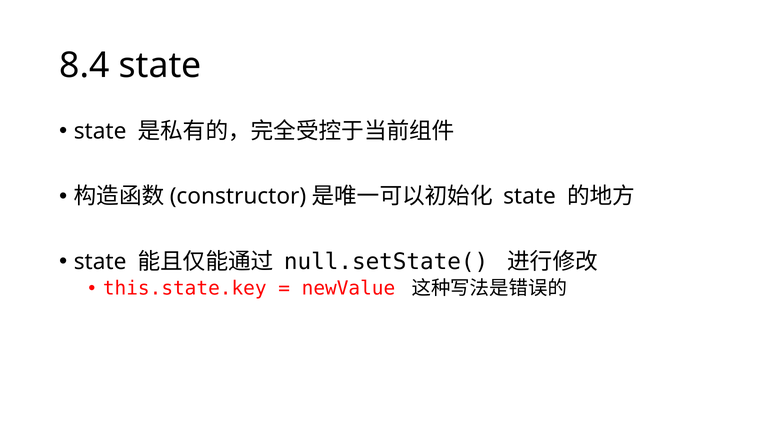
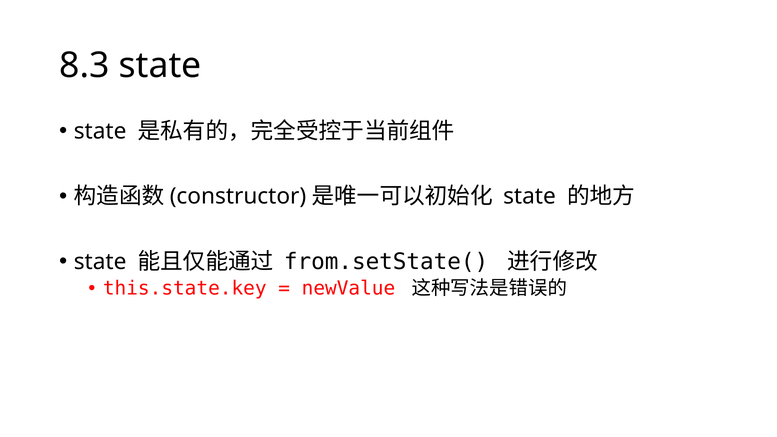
8.4: 8.4 -> 8.3
null.setState(: null.setState( -> from.setState(
